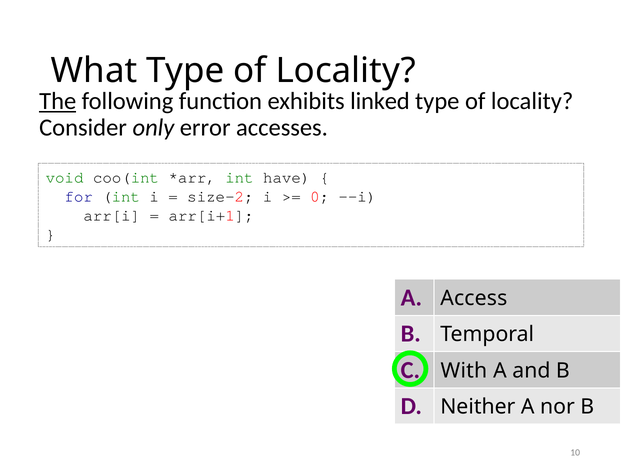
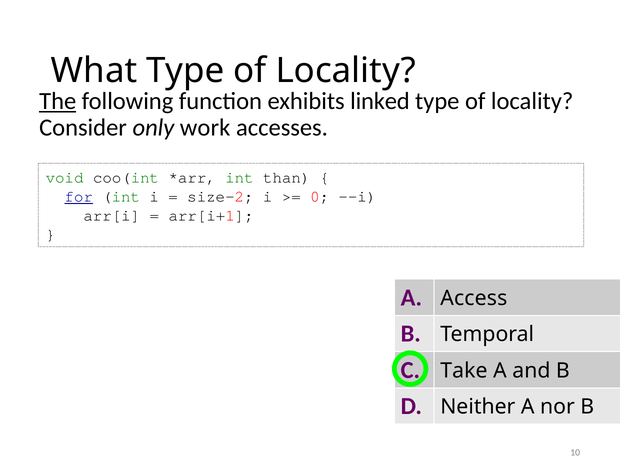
error: error -> work
have: have -> than
for underline: none -> present
With: With -> Take
